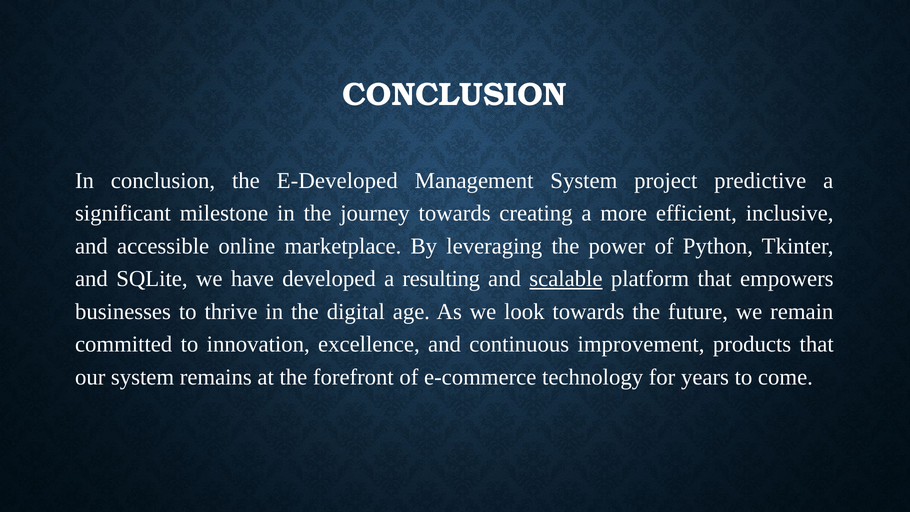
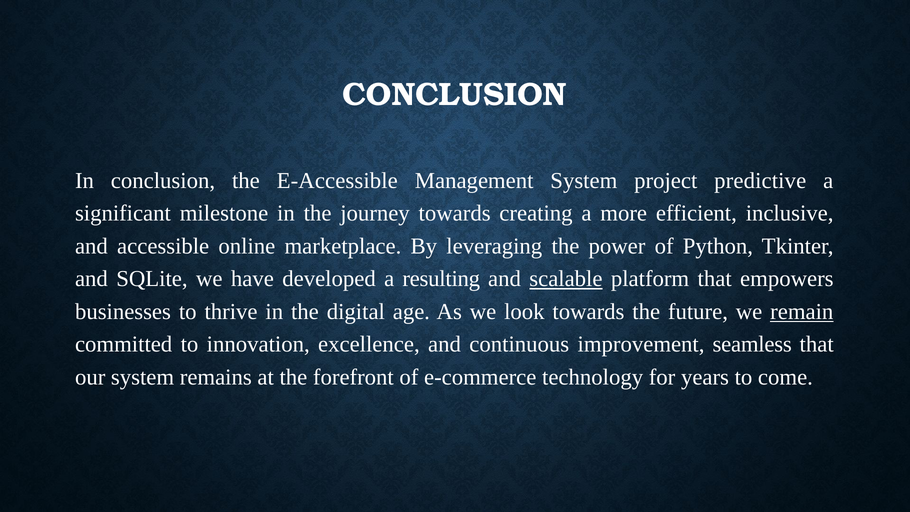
E-Developed: E-Developed -> E-Accessible
remain underline: none -> present
products: products -> seamless
